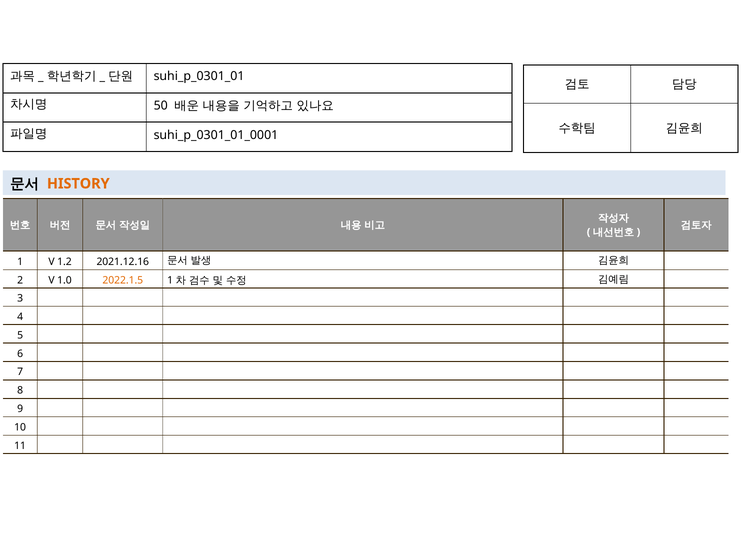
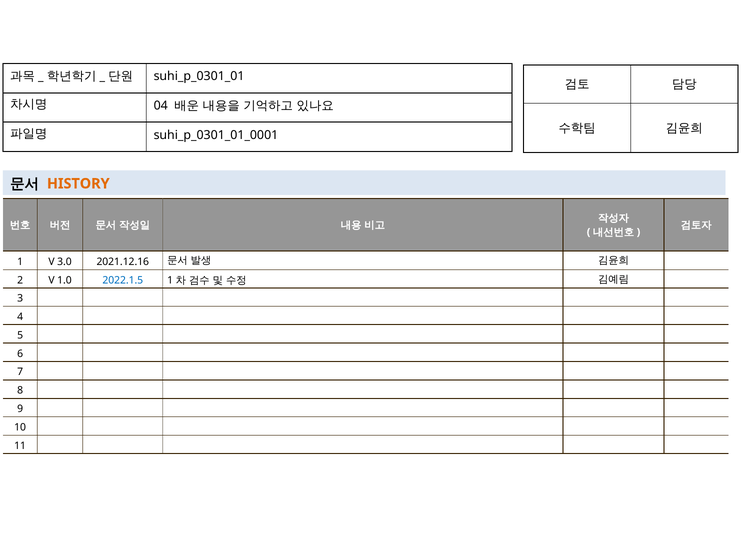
50: 50 -> 04
1.2: 1.2 -> 3.0
2022.1.5 colour: orange -> blue
